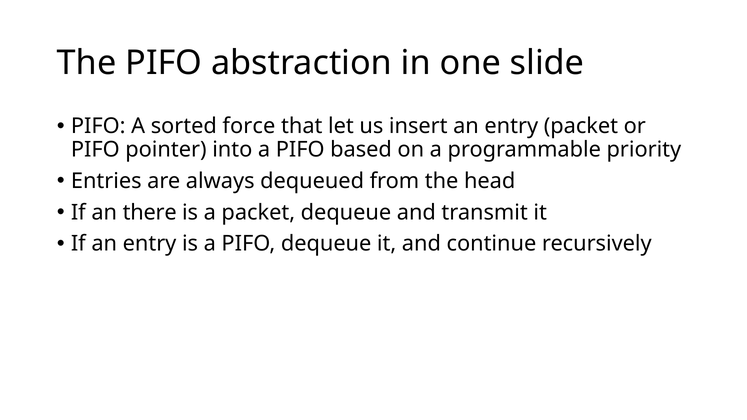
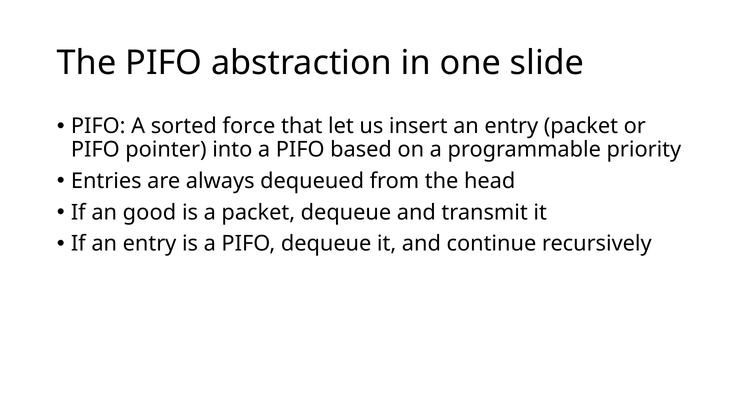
there: there -> good
